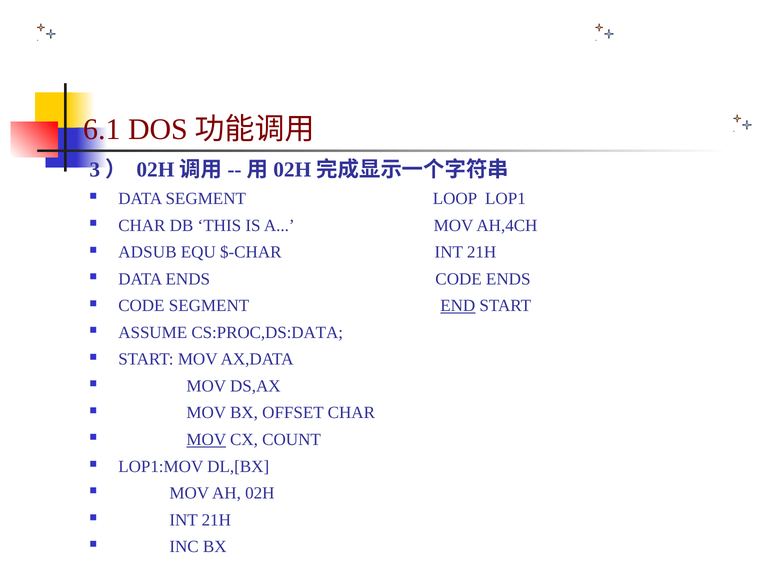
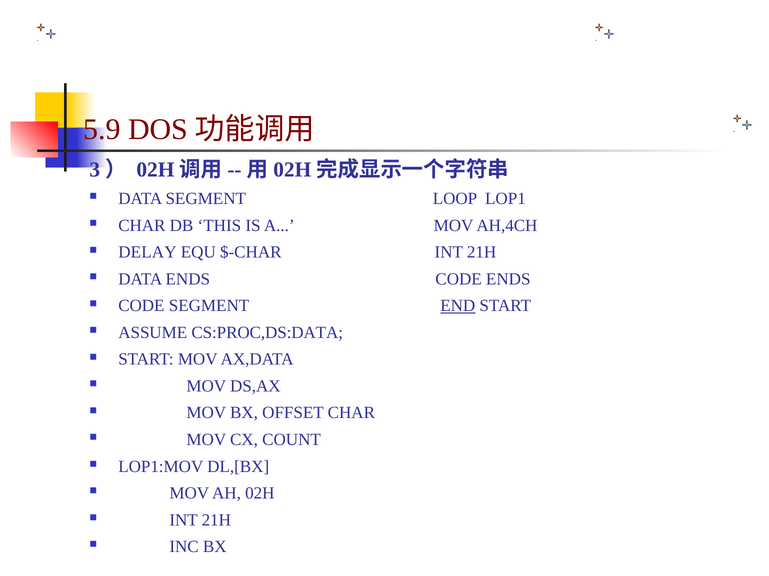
6.1: 6.1 -> 5.9
ADSUB: ADSUB -> DELAY
MOV at (206, 440) underline: present -> none
